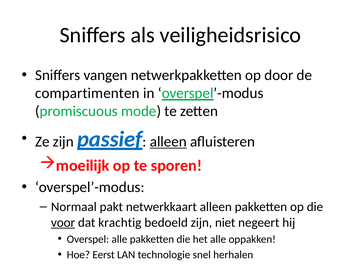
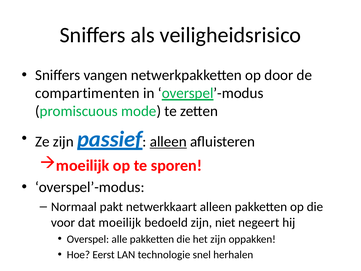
voor underline: present -> none
dat krachtig: krachtig -> moeilijk
het alle: alle -> zijn
